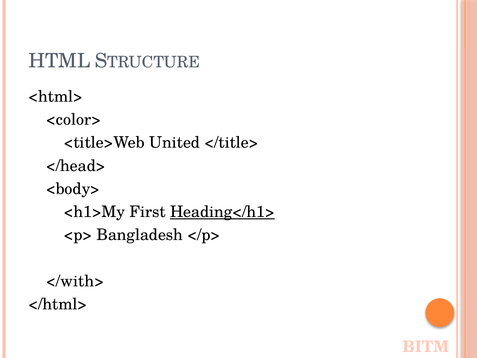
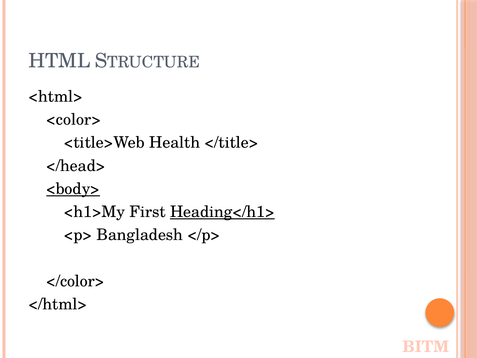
United: United -> Health
<body> underline: none -> present
</with>: </with> -> </color>
